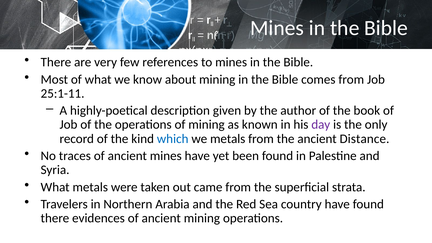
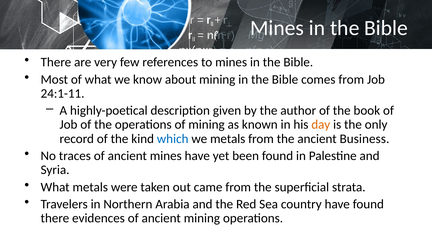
25:1-11: 25:1-11 -> 24:1-11
day colour: purple -> orange
Distance: Distance -> Business
